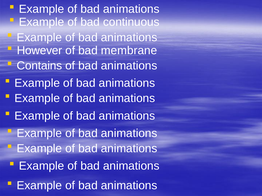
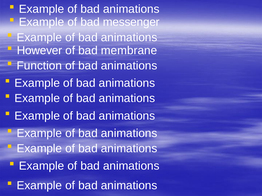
continuous: continuous -> messenger
Contains: Contains -> Function
